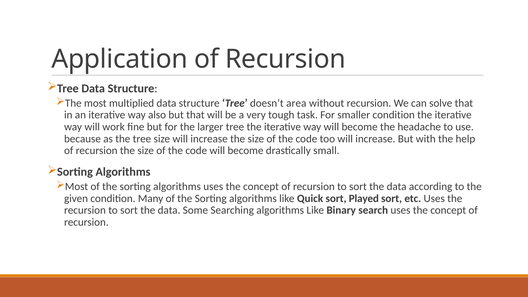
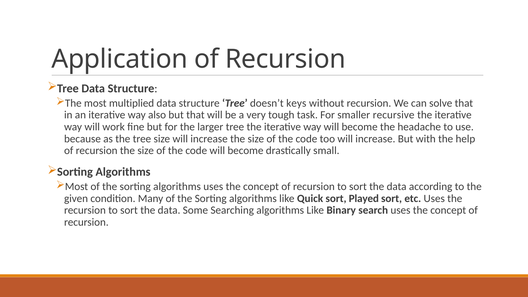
area: area -> keys
smaller condition: condition -> recursive
